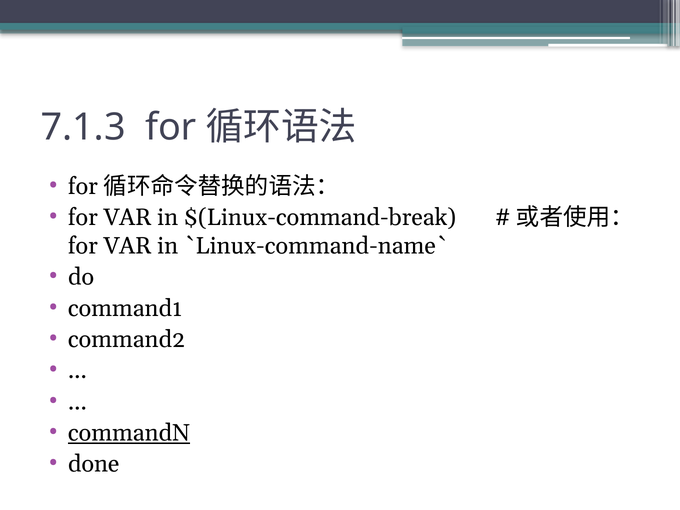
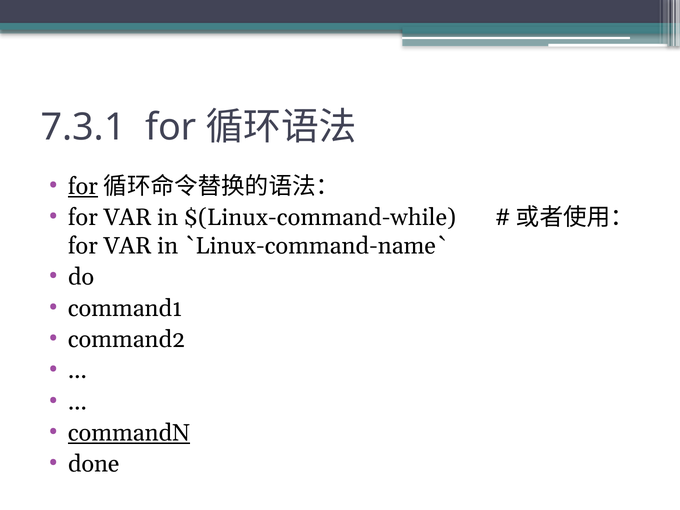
7.1.3: 7.1.3 -> 7.3.1
for at (83, 186) underline: none -> present
$(Linux-command-break: $(Linux-command-break -> $(Linux-command-while
